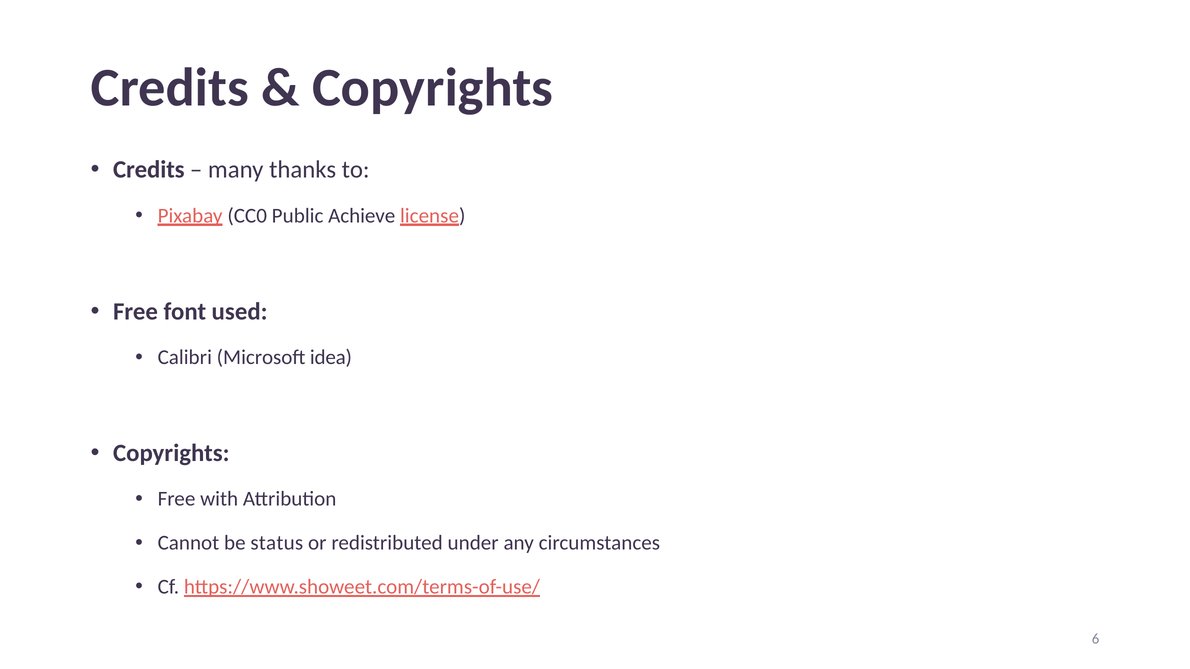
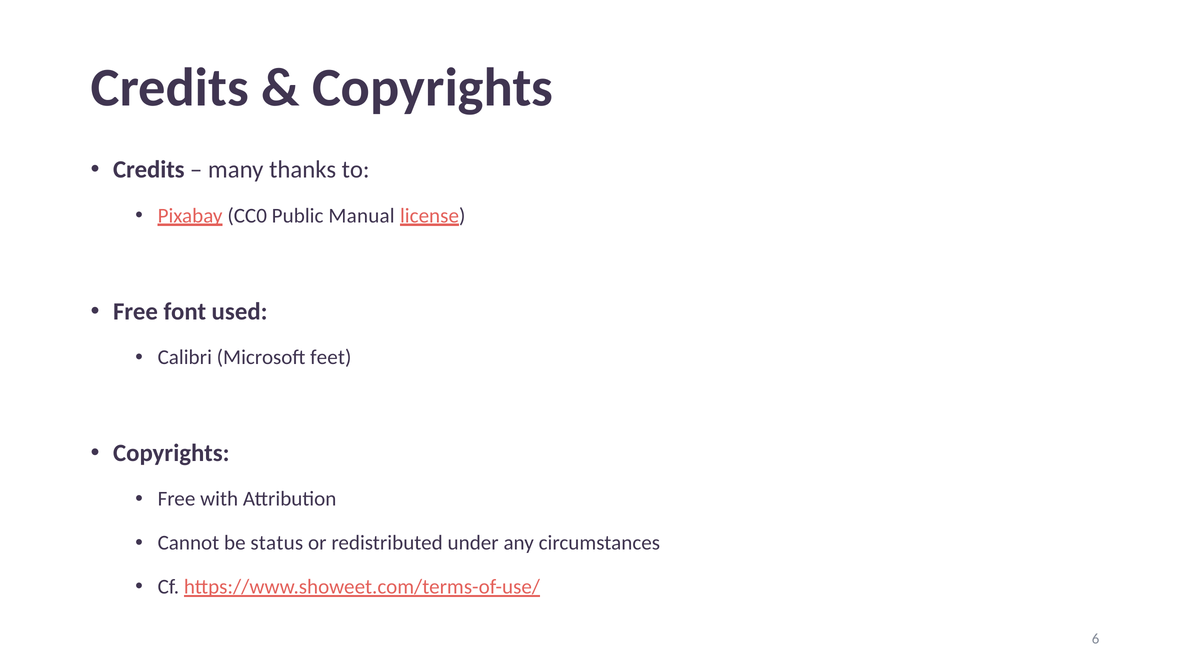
Achieve: Achieve -> Manual
idea: idea -> feet
